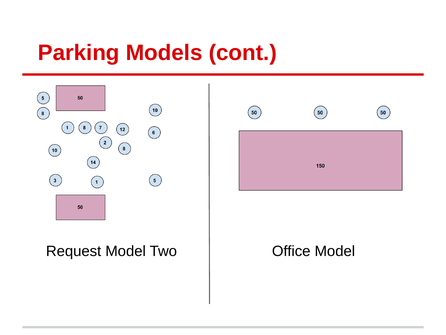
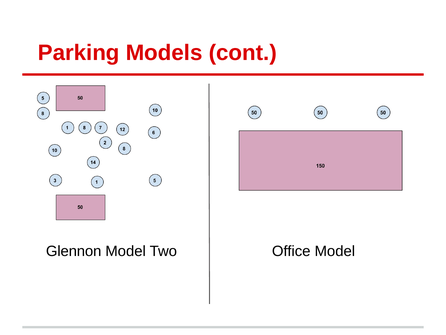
Request: Request -> Glennon
